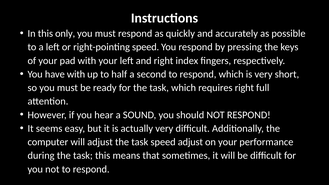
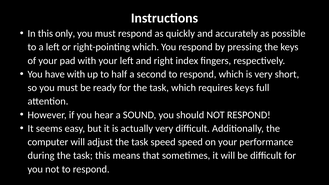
right-pointing speed: speed -> which
requires right: right -> keys
speed adjust: adjust -> speed
